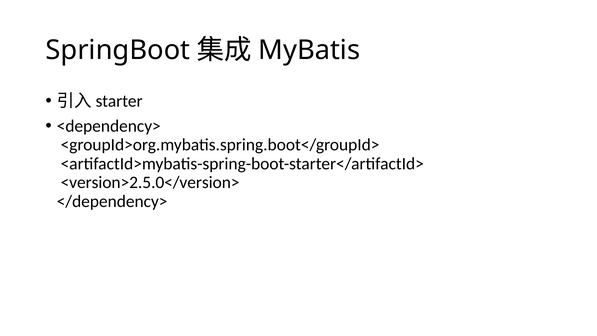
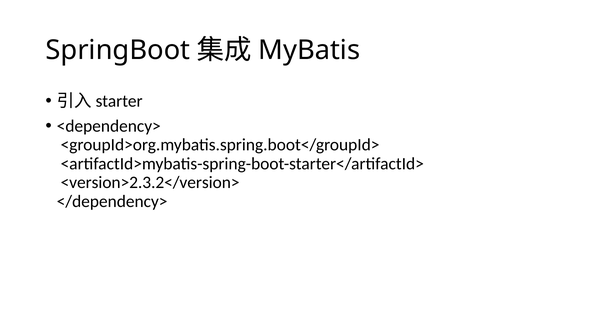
<version>2.5.0</version>: <version>2.5.0</version> -> <version>2.3.2</version>
